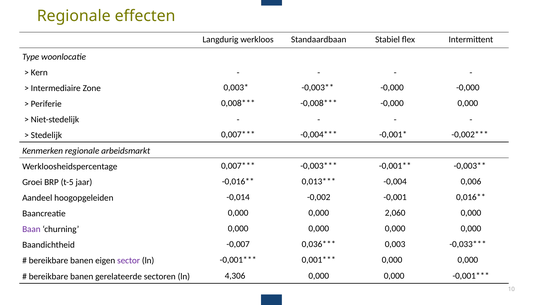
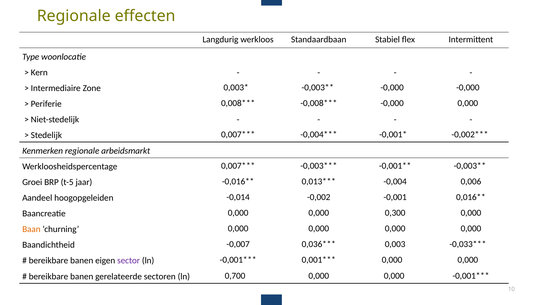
2,060: 2,060 -> 0,300
Baan colour: purple -> orange
4,306: 4,306 -> 0,700
